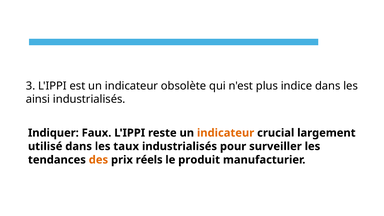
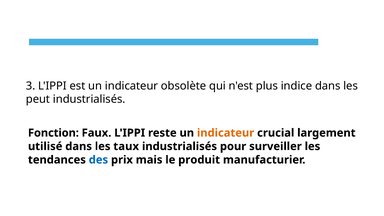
ainsi: ainsi -> peut
Indiquer: Indiquer -> Fonction
des colour: orange -> blue
réels: réels -> mais
